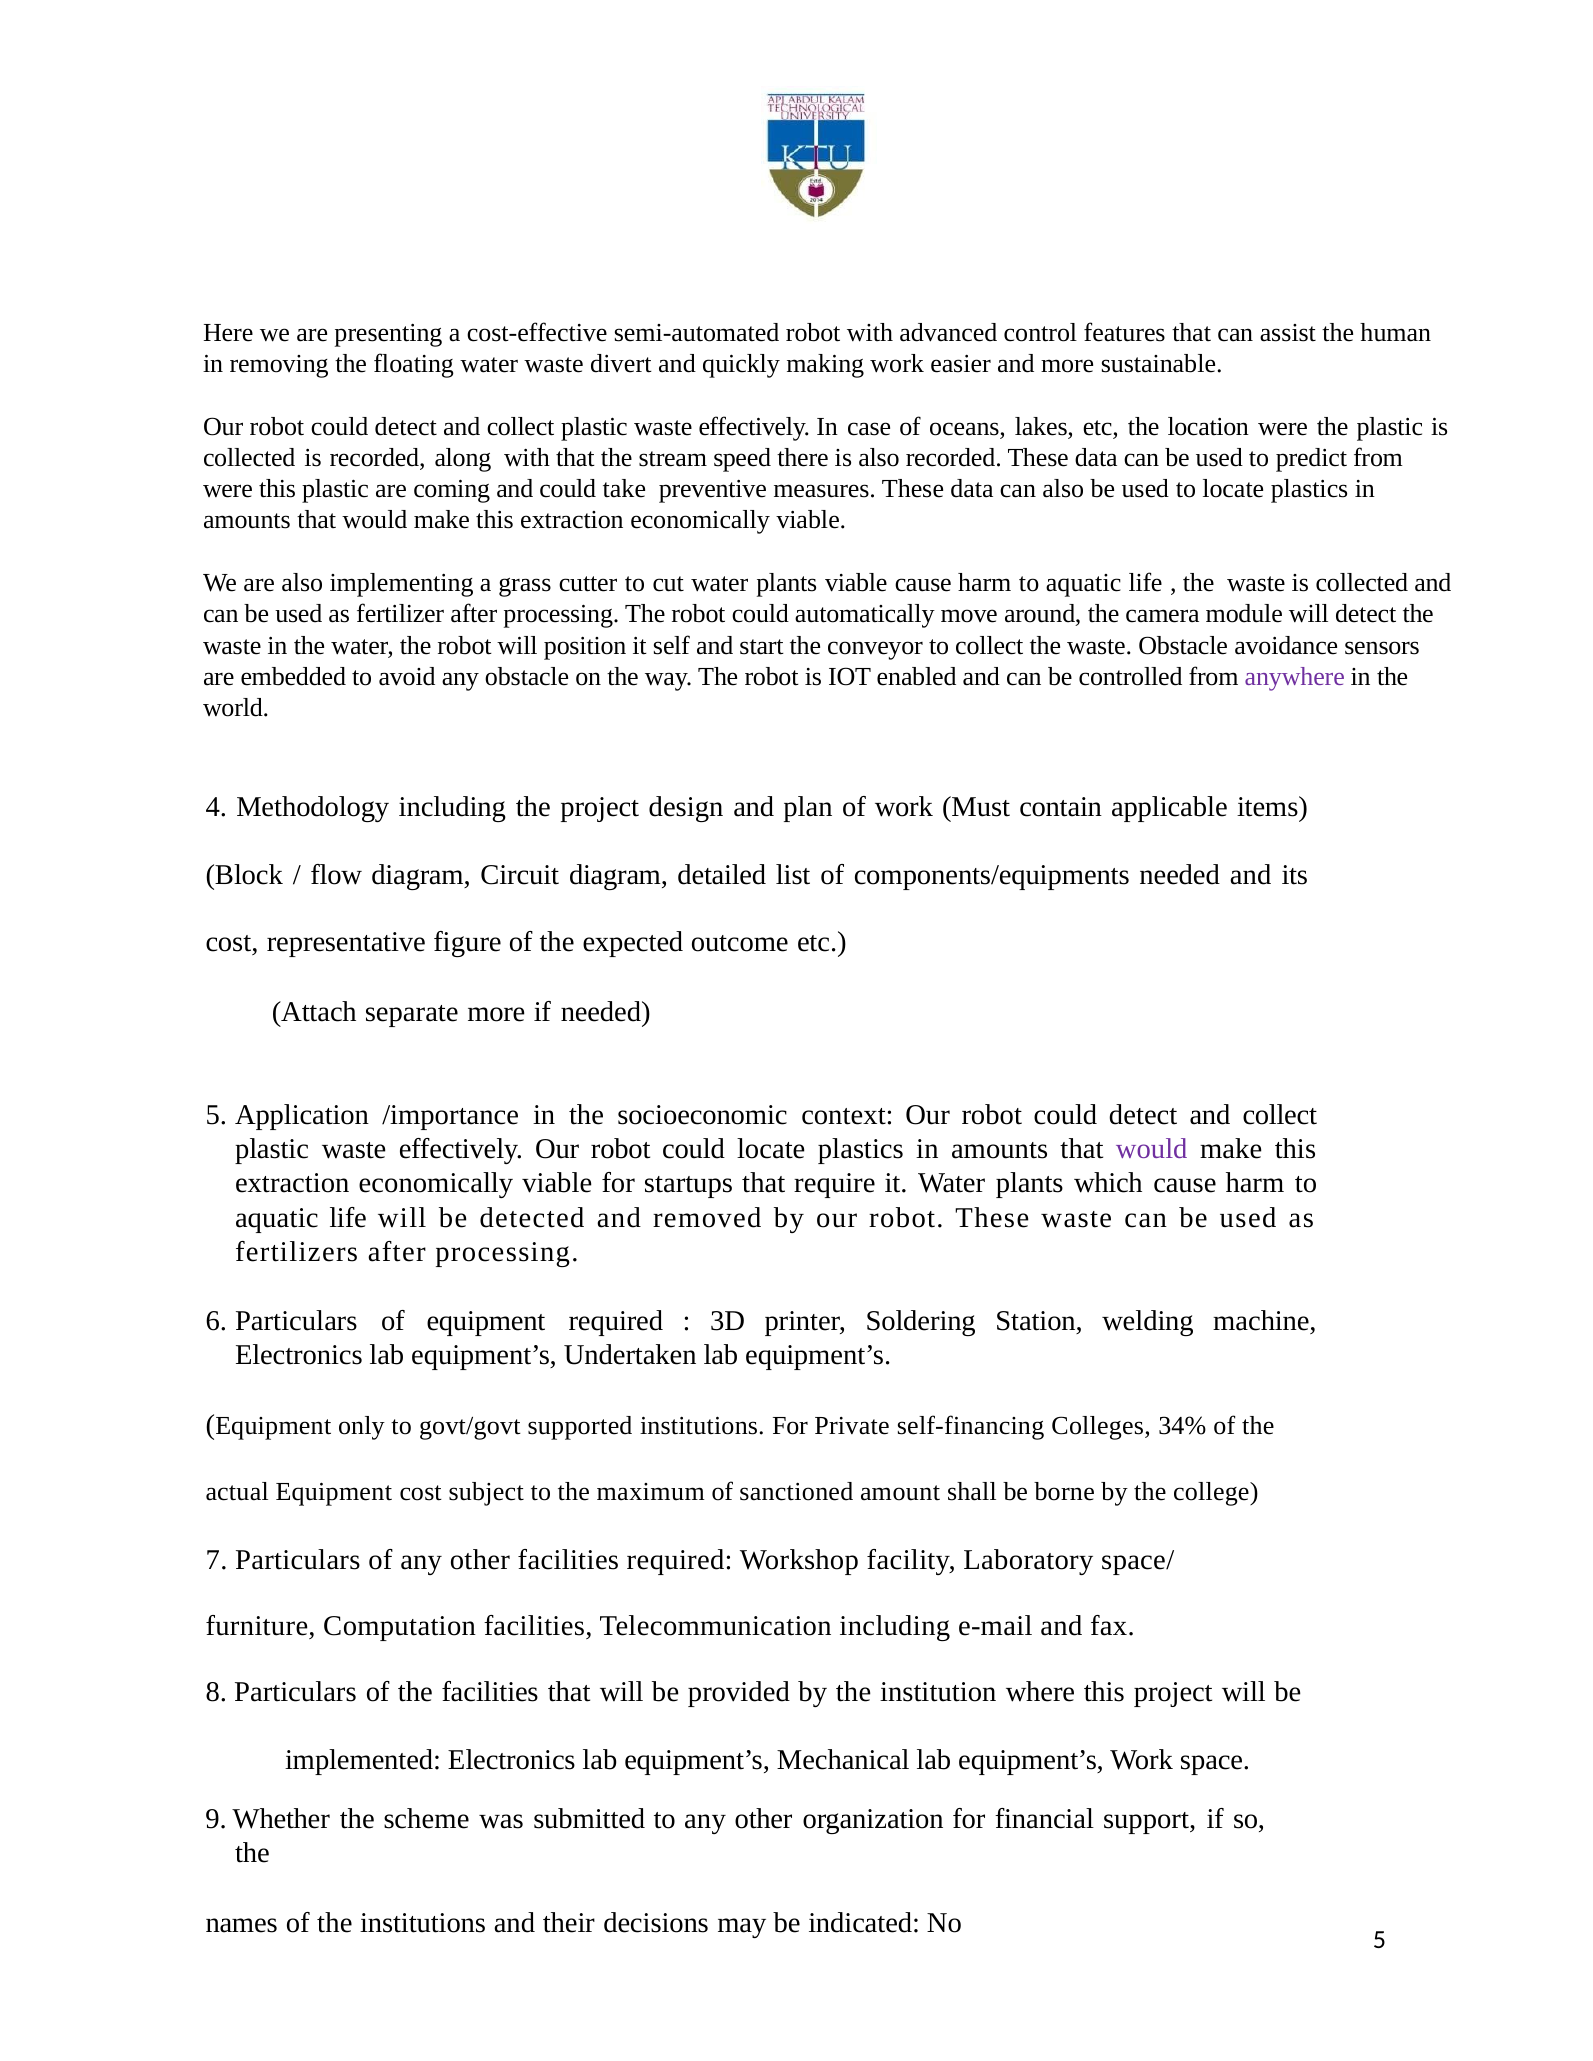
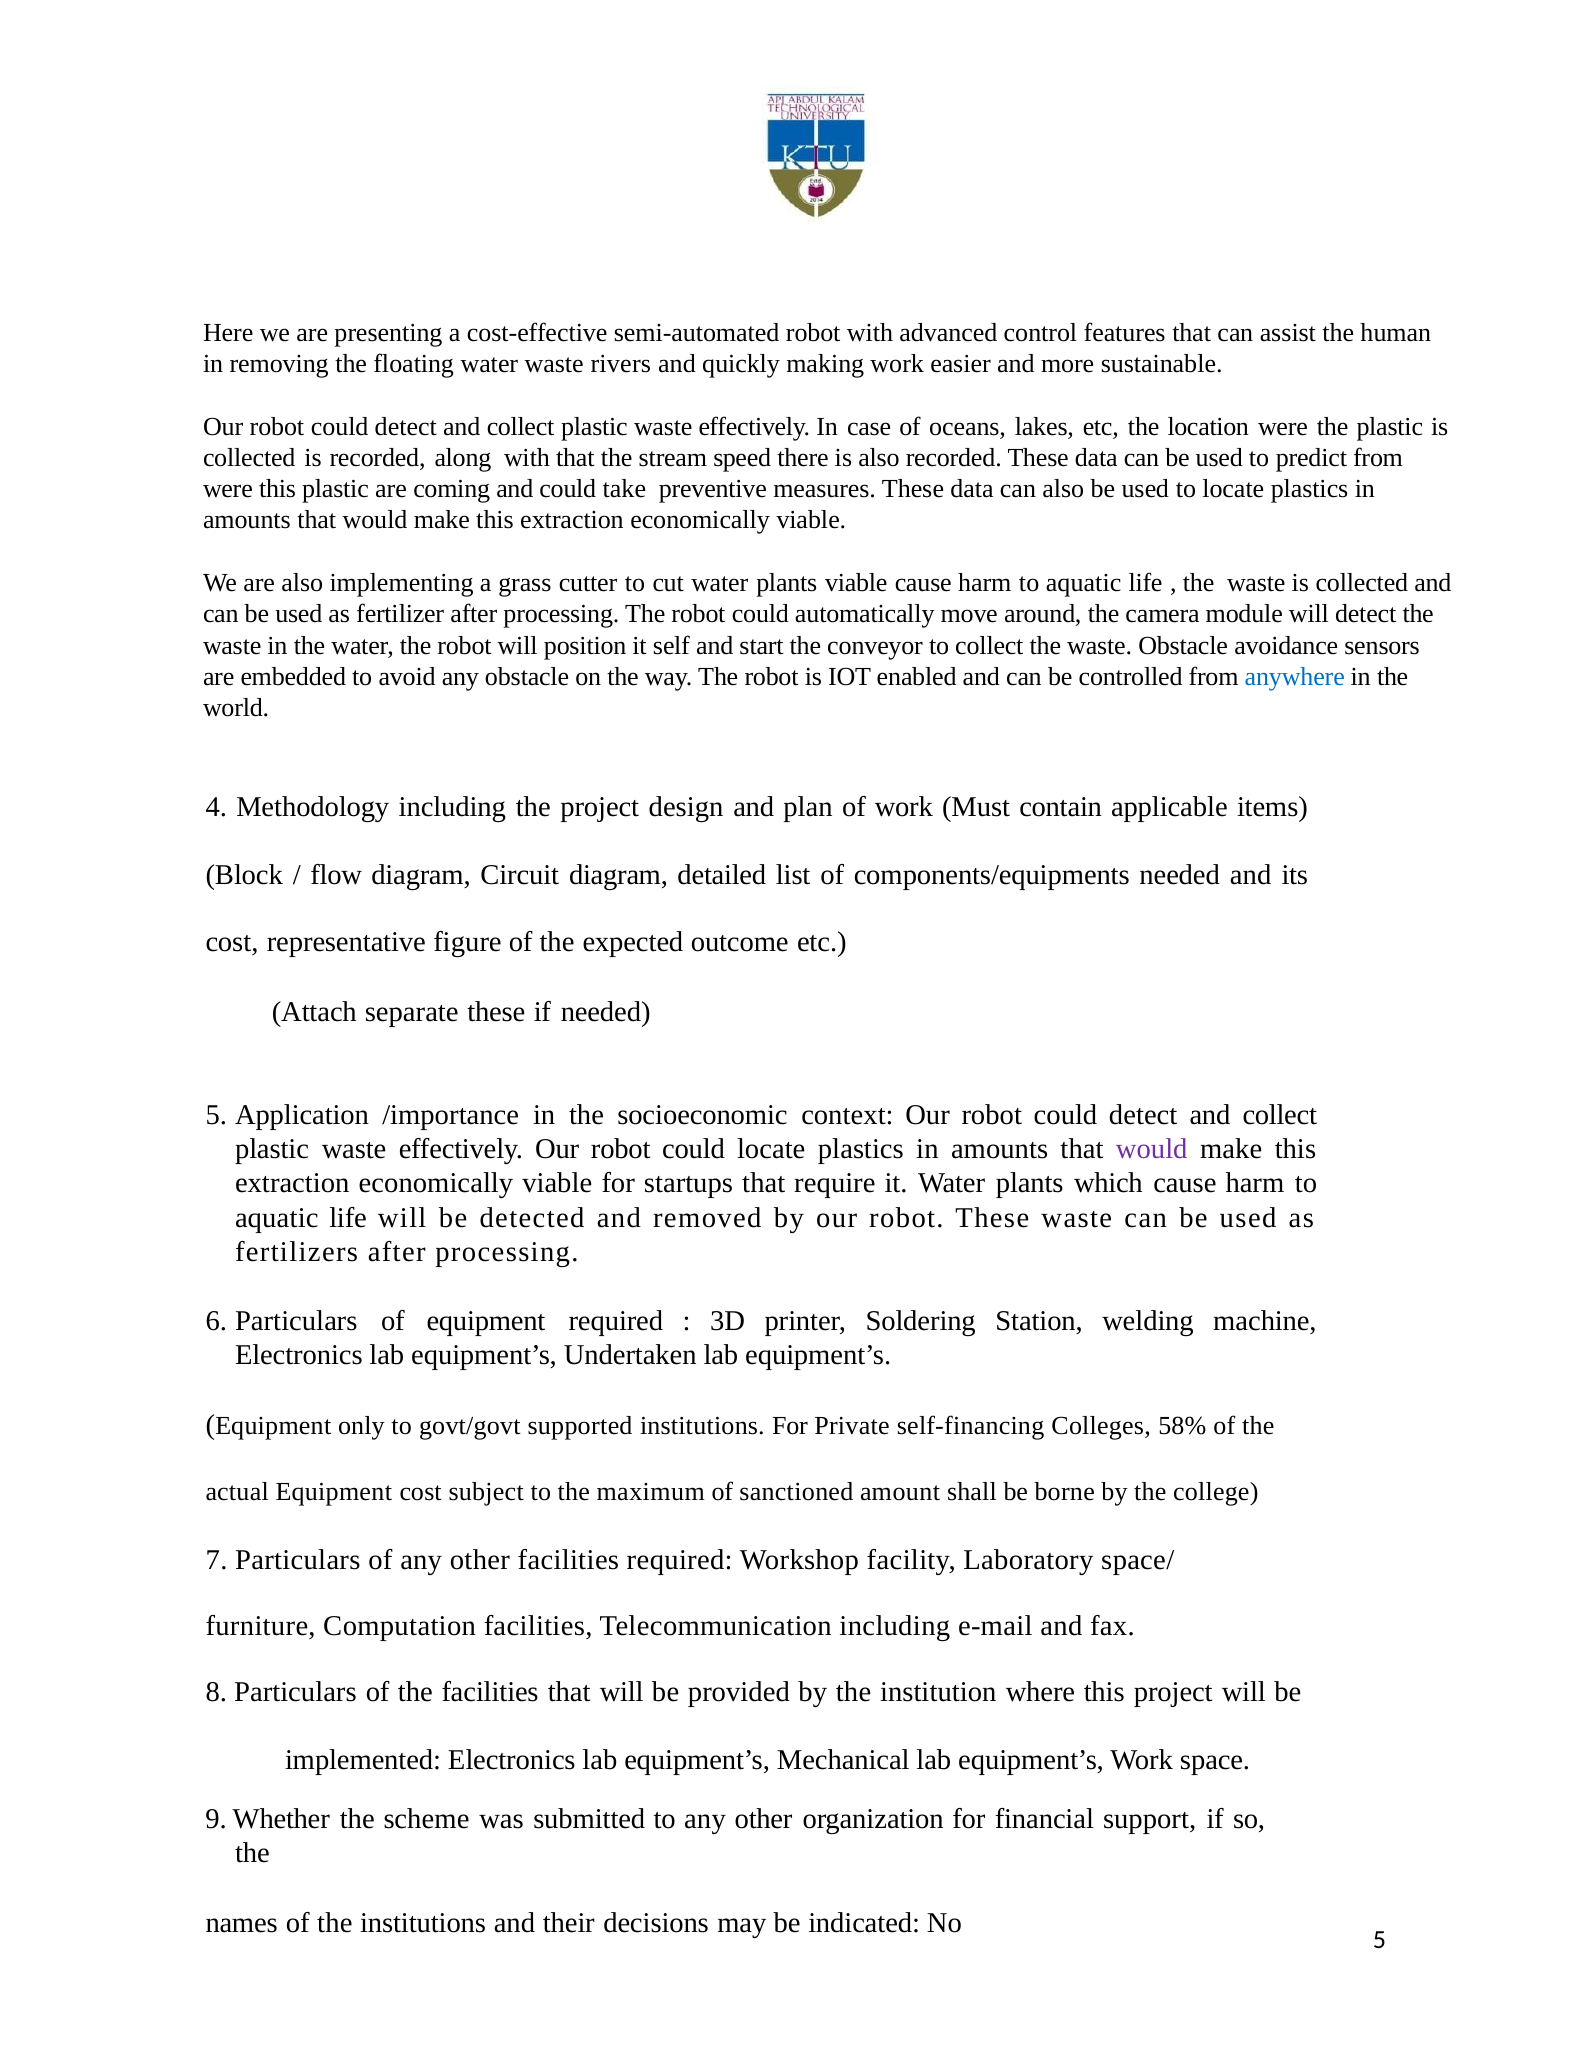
divert: divert -> rivers
anywhere colour: purple -> blue
separate more: more -> these
34%: 34% -> 58%
